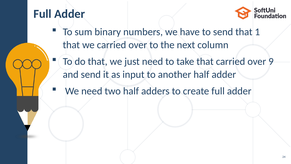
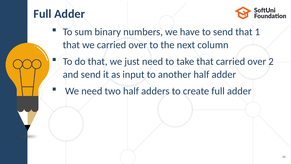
9: 9 -> 2
